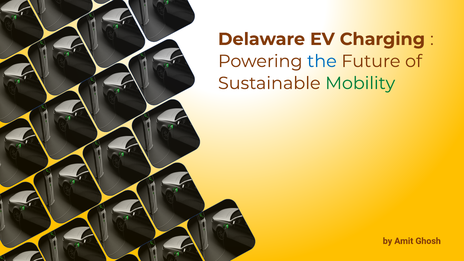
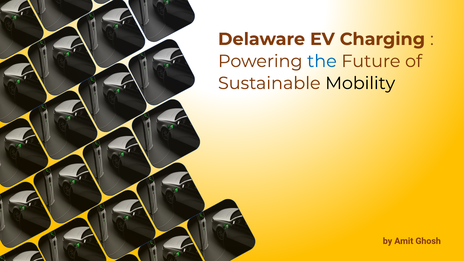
Mobility colour: green -> black
